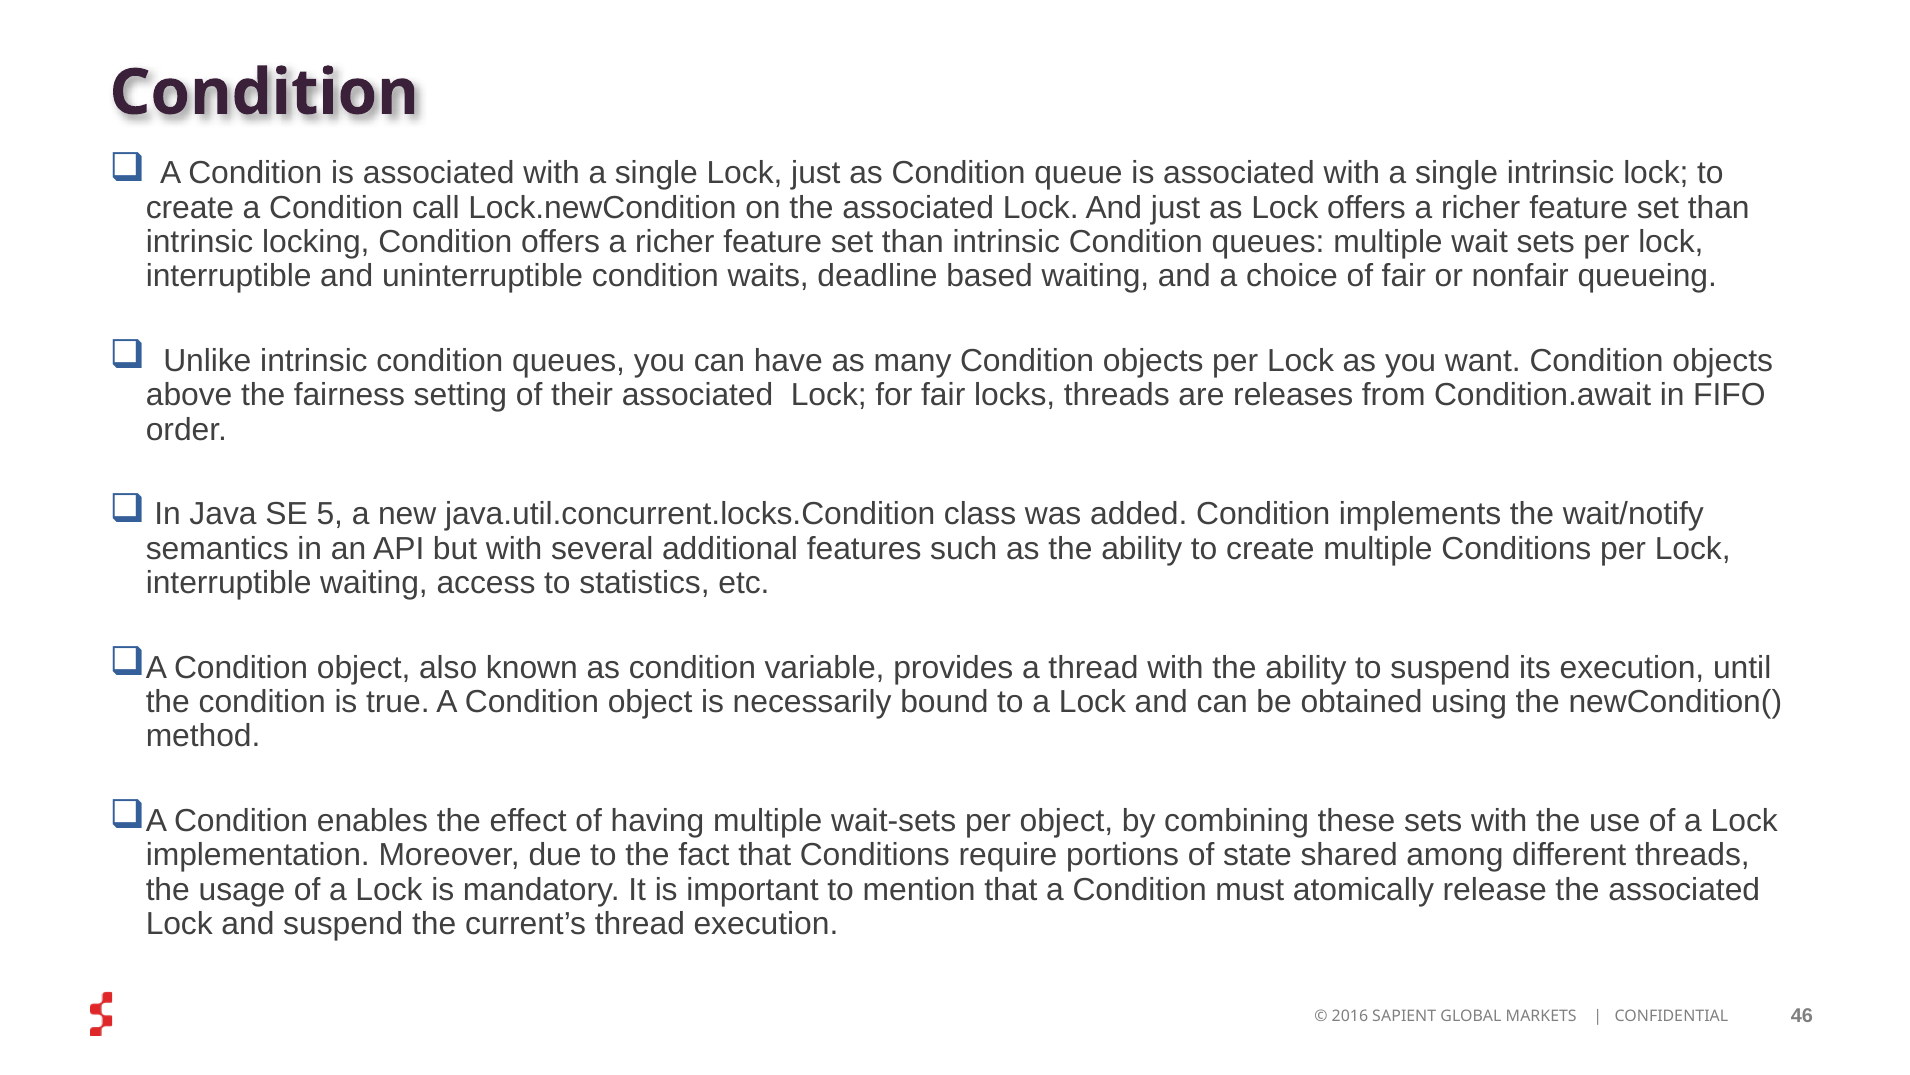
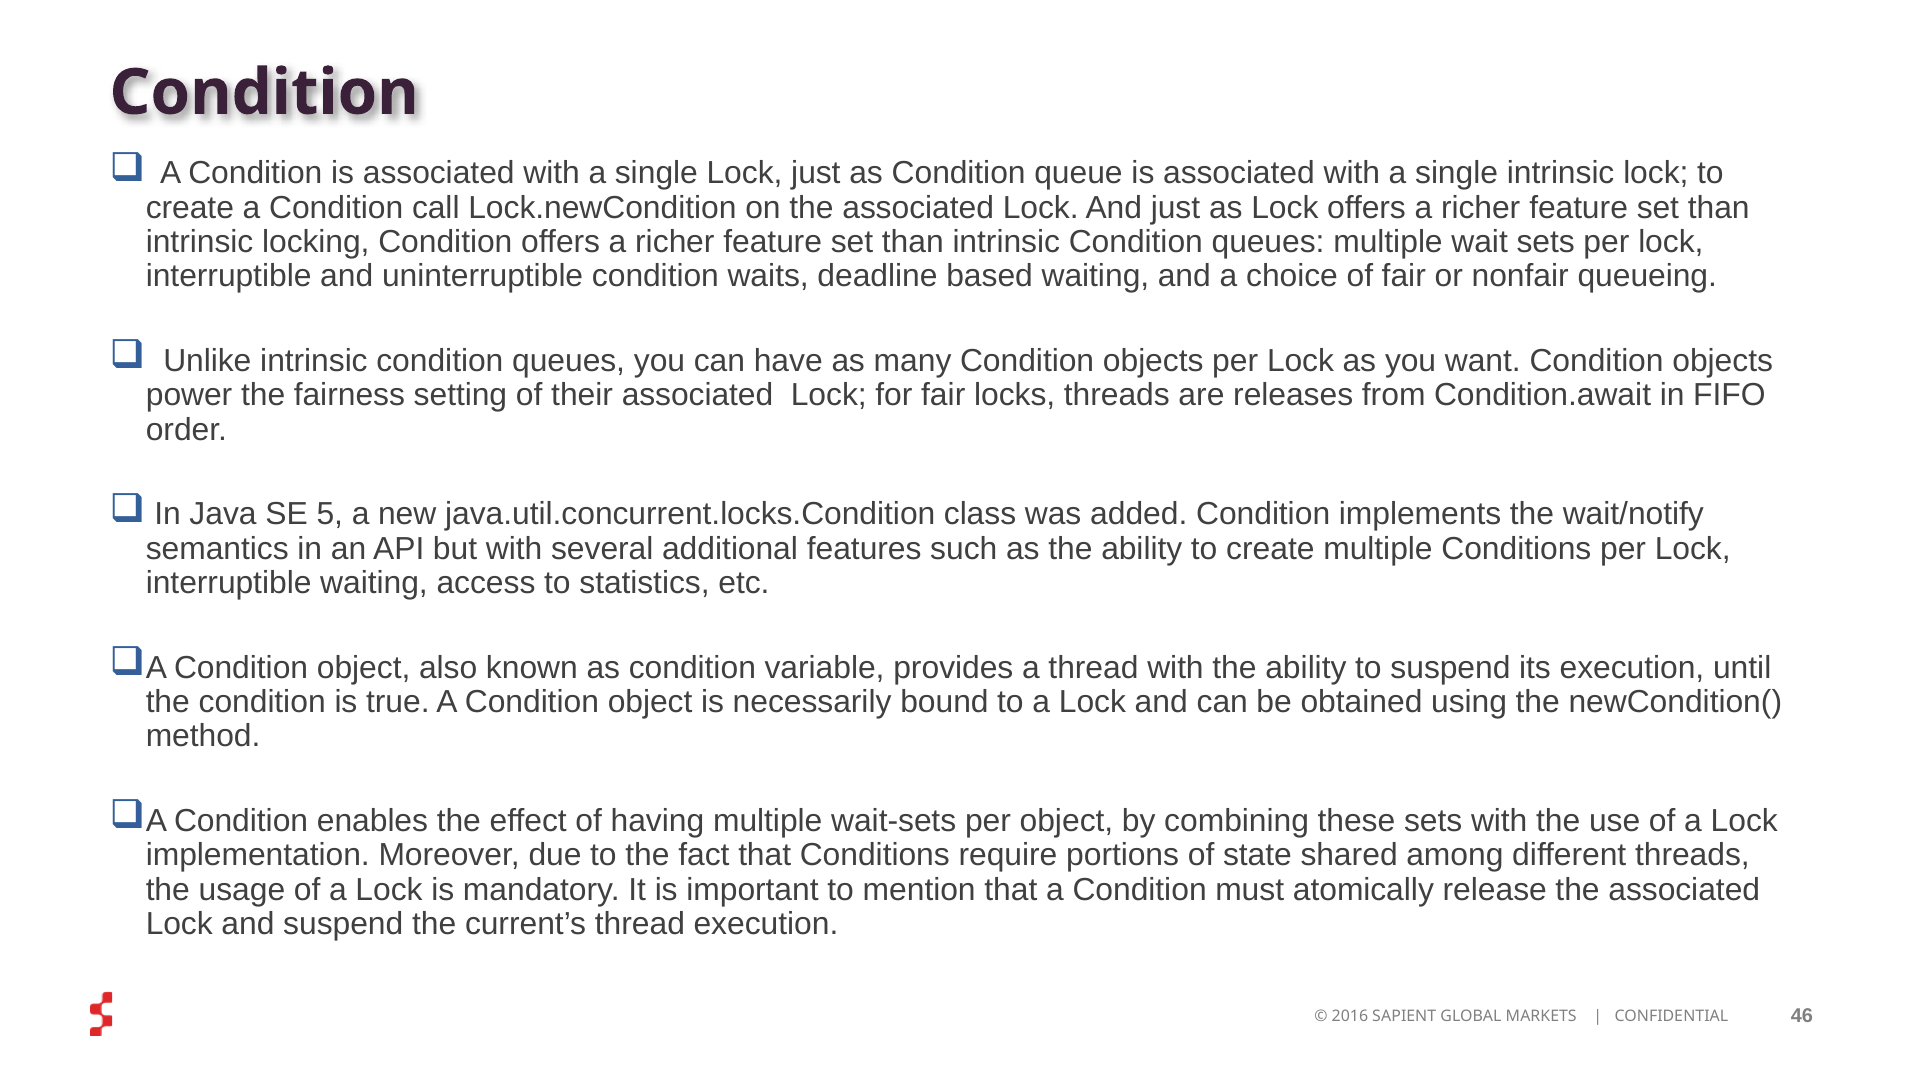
above: above -> power
